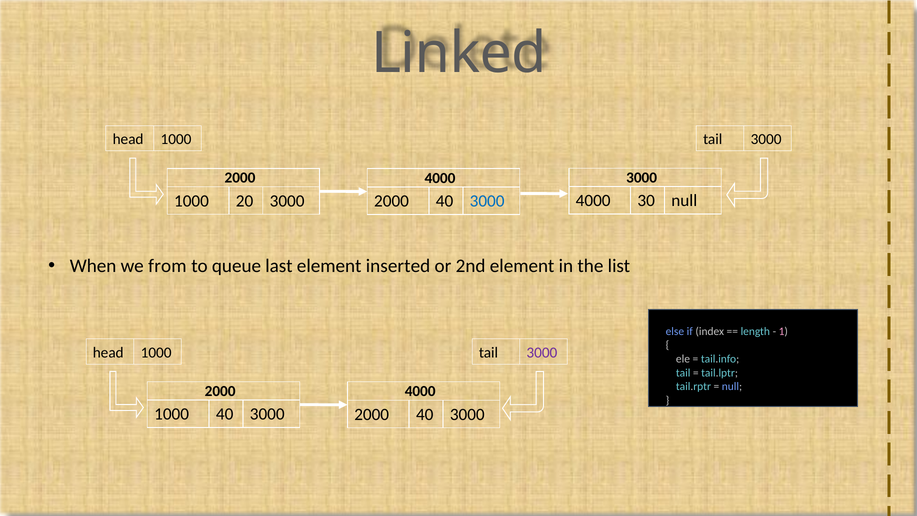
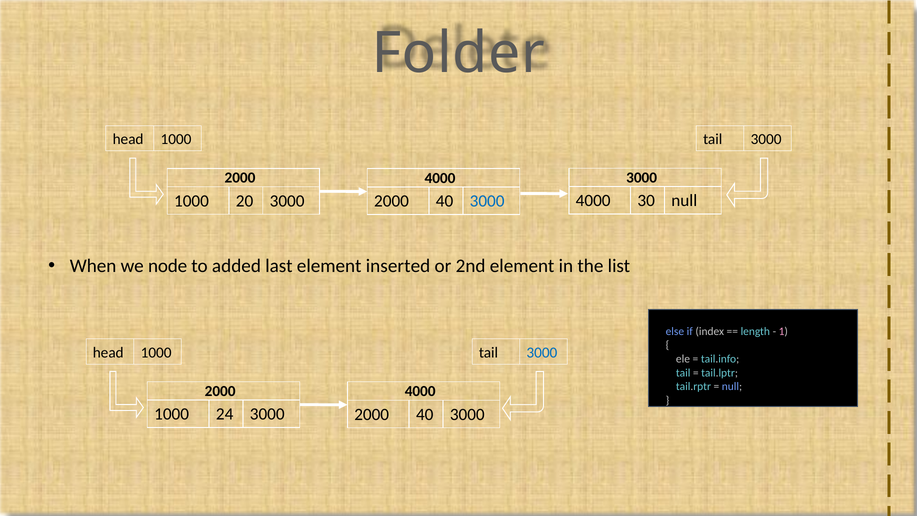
Linked: Linked -> Folder
from: from -> node
queue: queue -> added
3000 at (542, 352) colour: purple -> blue
1000 40: 40 -> 24
